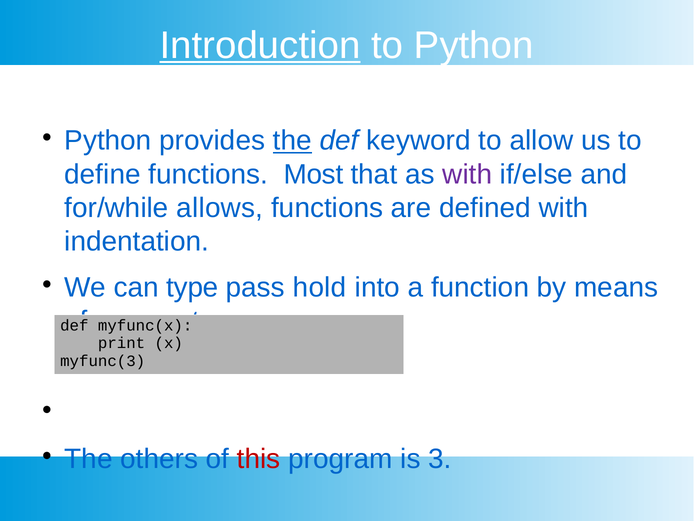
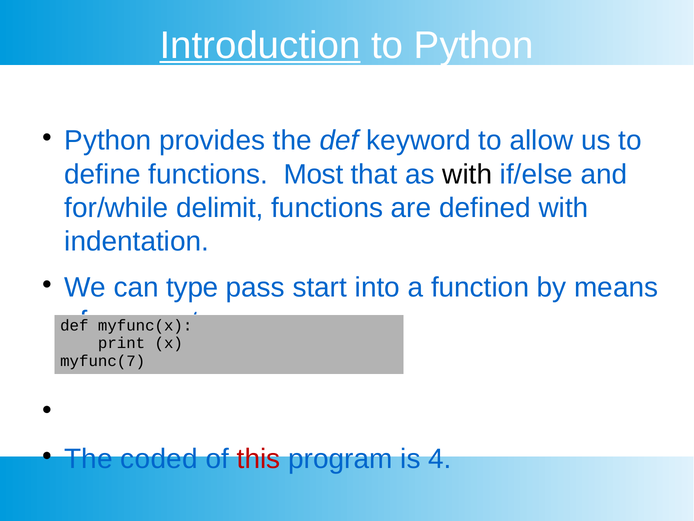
the at (292, 141) underline: present -> none
with at (467, 174) colour: purple -> black
allows: allows -> delimit
hold: hold -> start
myfunc(3: myfunc(3 -> myfunc(7
others: others -> coded
3: 3 -> 4
